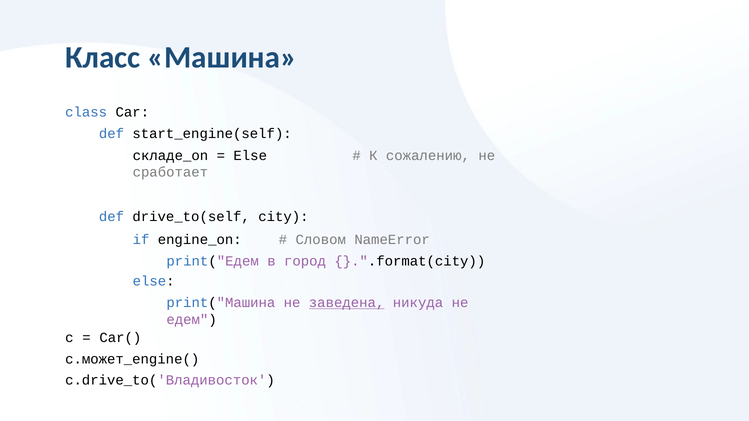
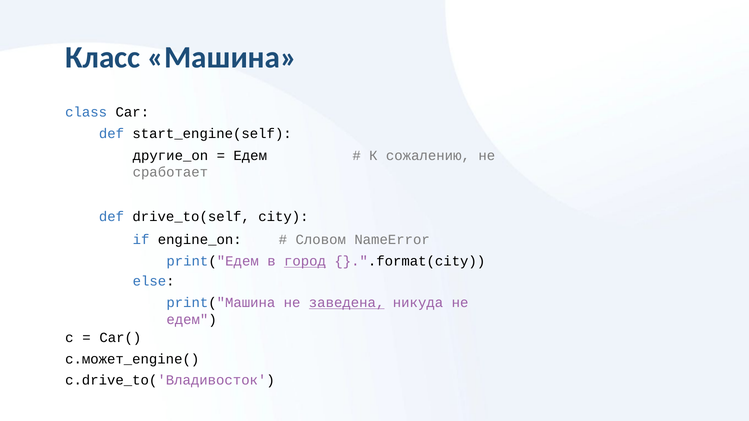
складе_on: складе_on -> другие_on
Else at (250, 156): Else -> Едем
город underline: none -> present
